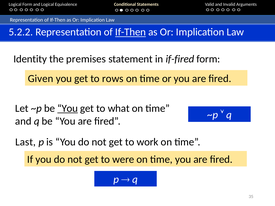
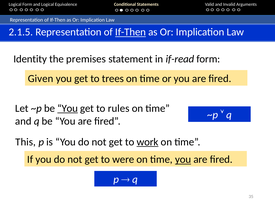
5.2.2: 5.2.2 -> 2.1.5
if-fired: if-fired -> if-read
rows: rows -> trees
what: what -> rules
Last: Last -> This
work underline: none -> present
you at (183, 160) underline: none -> present
